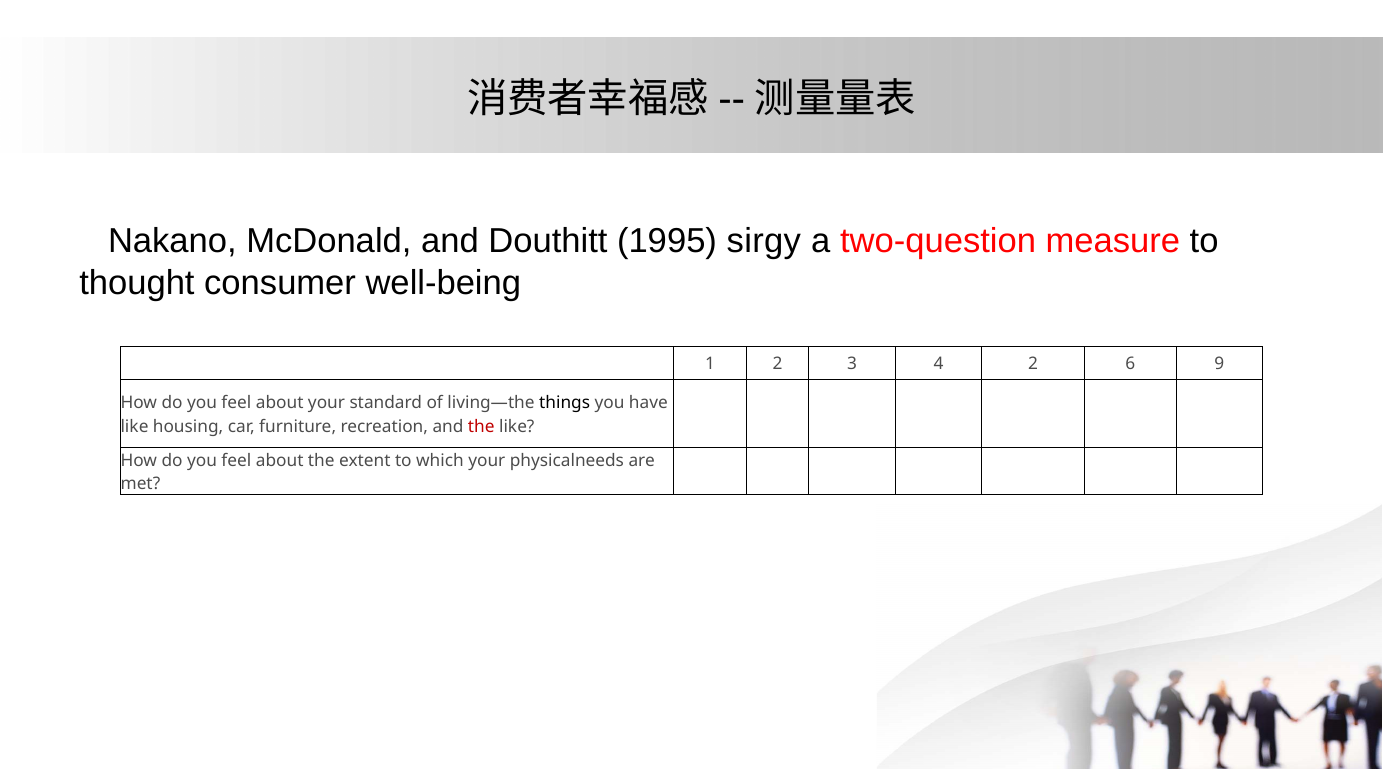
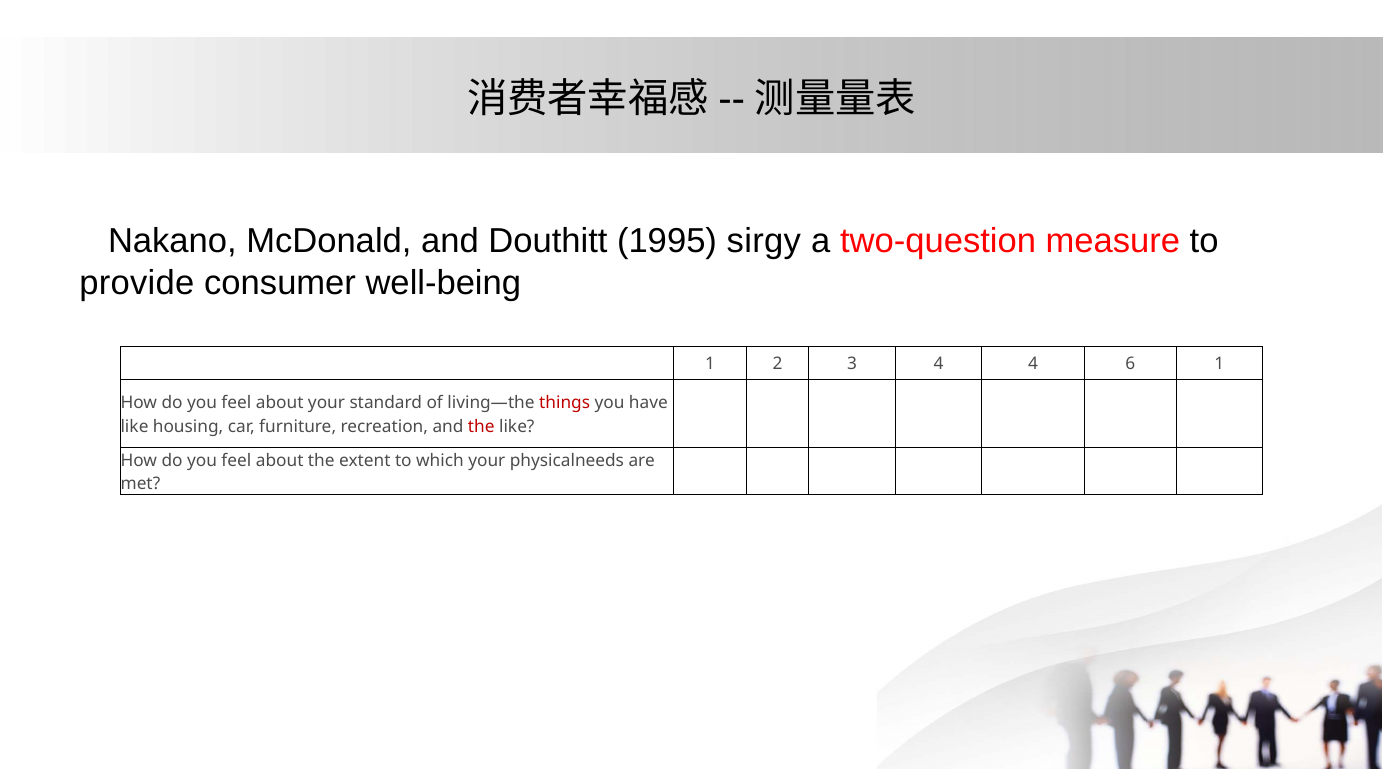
thought: thought -> provide
4 2: 2 -> 4
6 9: 9 -> 1
things colour: black -> red
